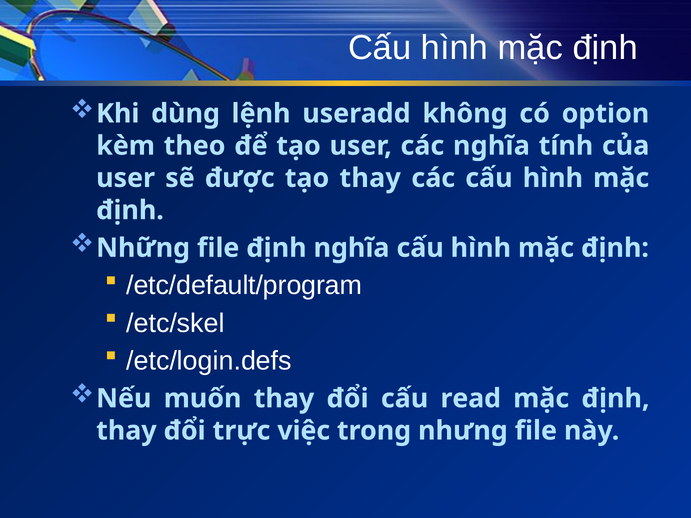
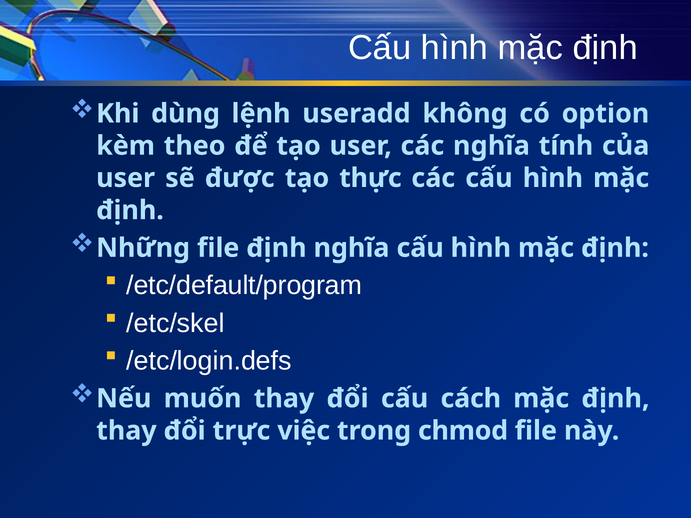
tạo thay: thay -> thực
read: read -> cách
nhưng: nhưng -> chmod
